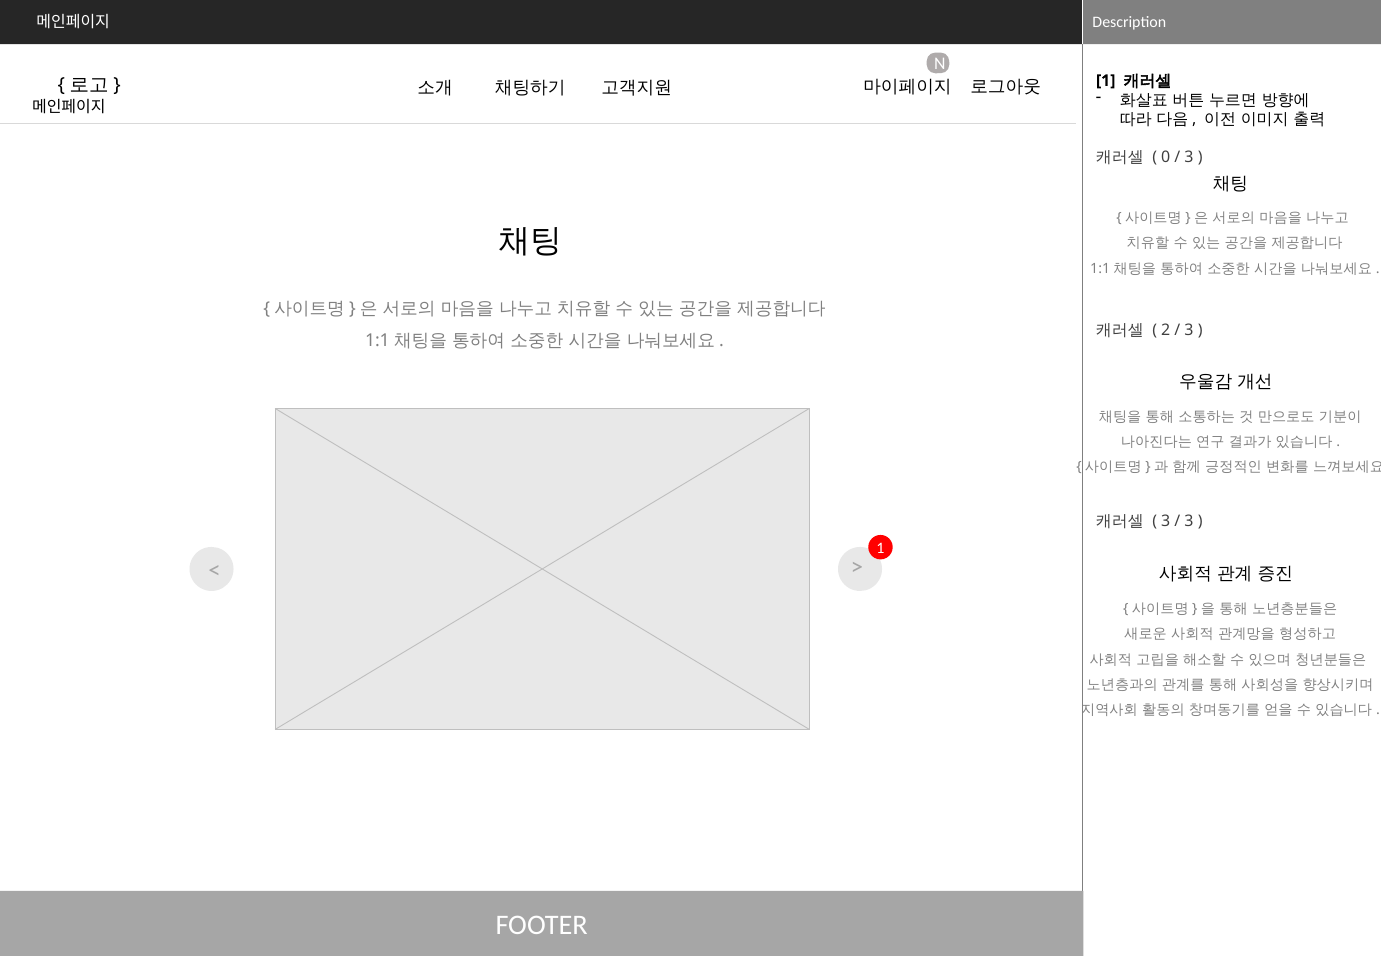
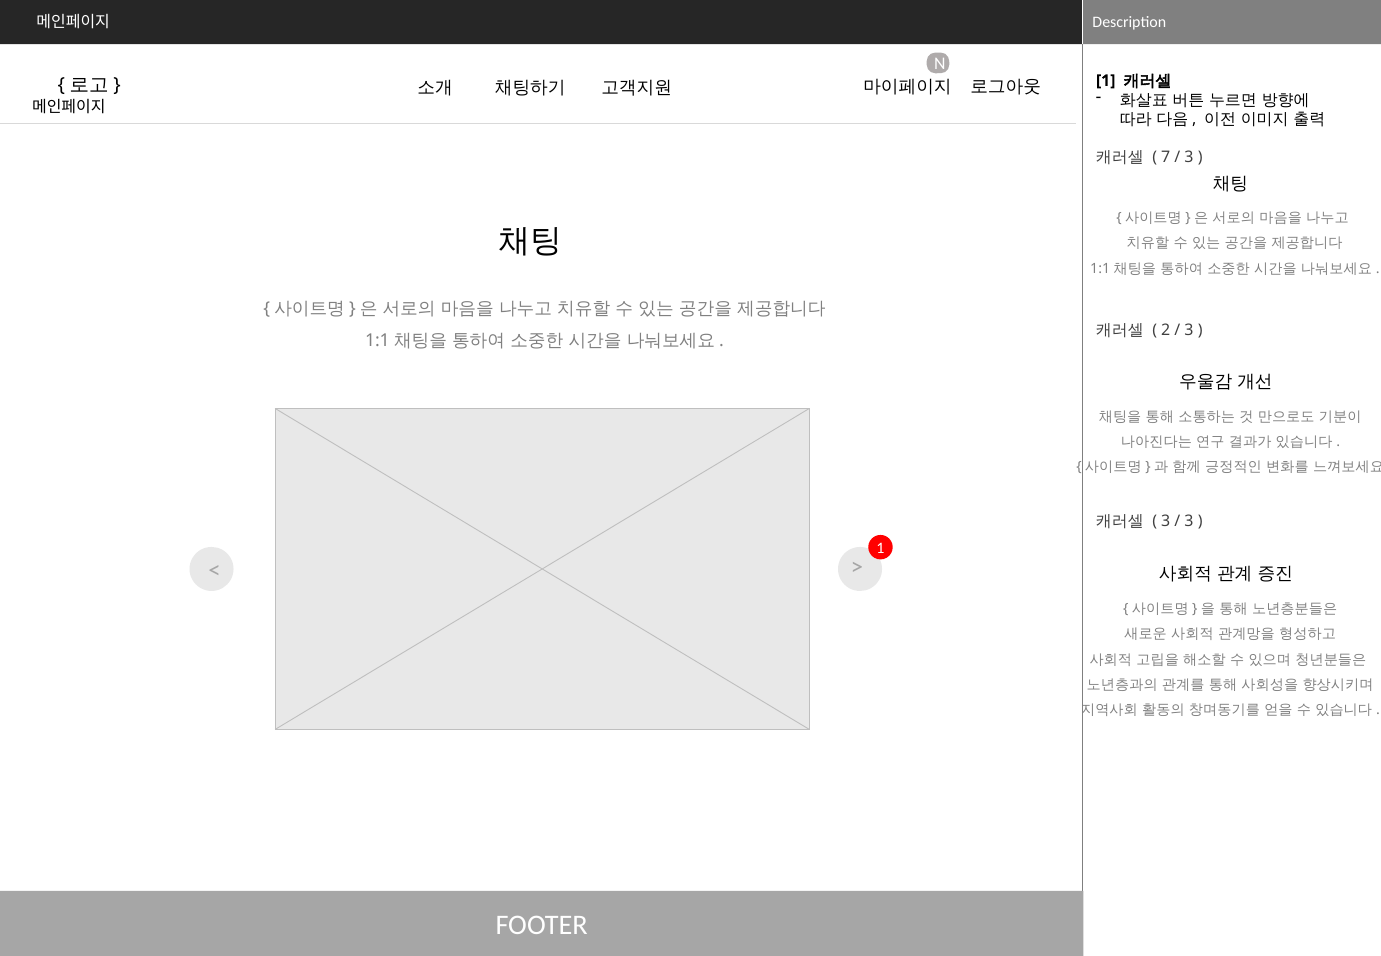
0: 0 -> 7
